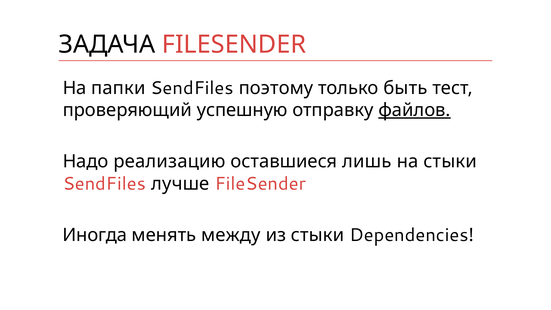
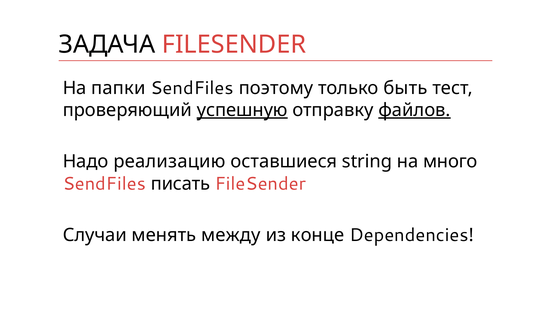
успешную underline: none -> present
лишь: лишь -> string
на стыки: стыки -> много
лучше: лучше -> писать
Иногда: Иногда -> Случаи
из стыки: стыки -> конце
